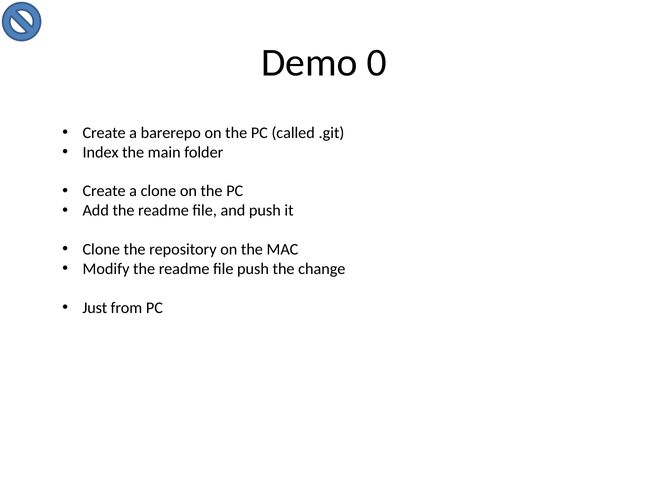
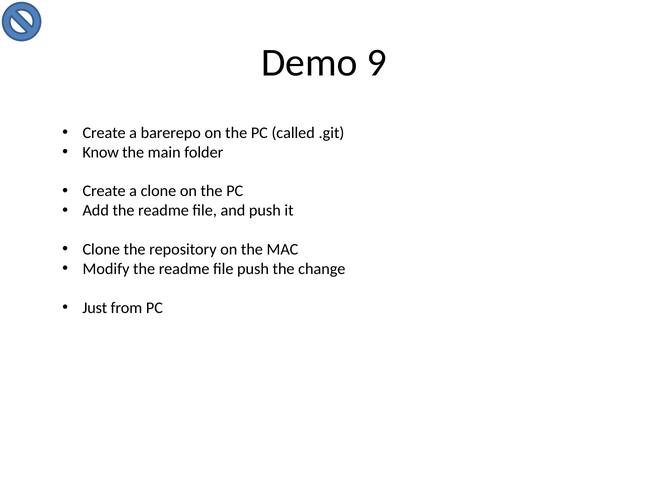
0: 0 -> 9
Index: Index -> Know
